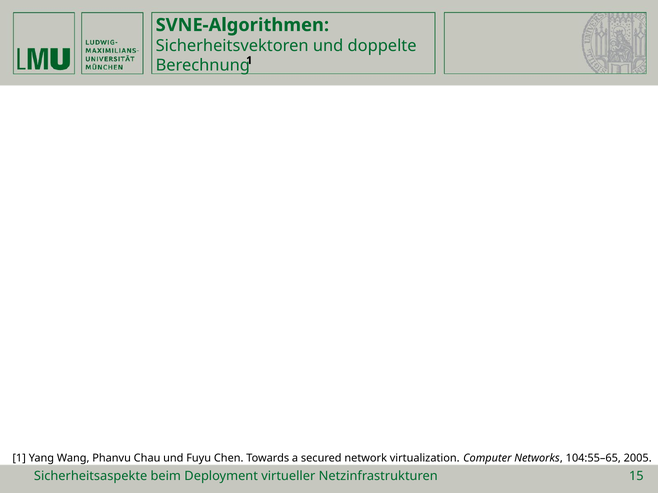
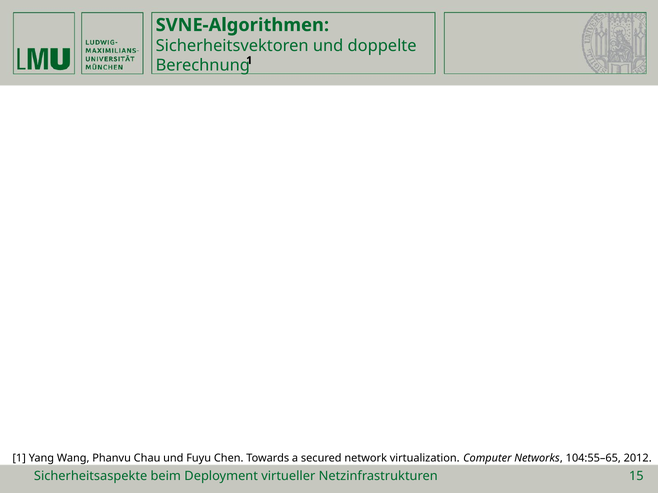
2005: 2005 -> 2012
